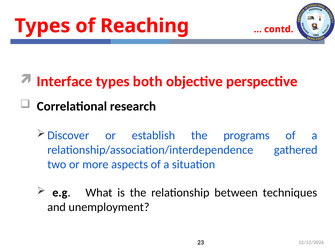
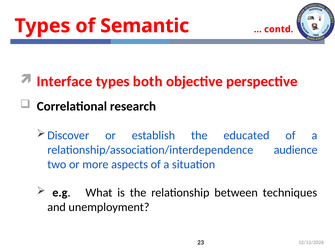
Reaching: Reaching -> Semantic
programs: programs -> educated
gathered: gathered -> audience
